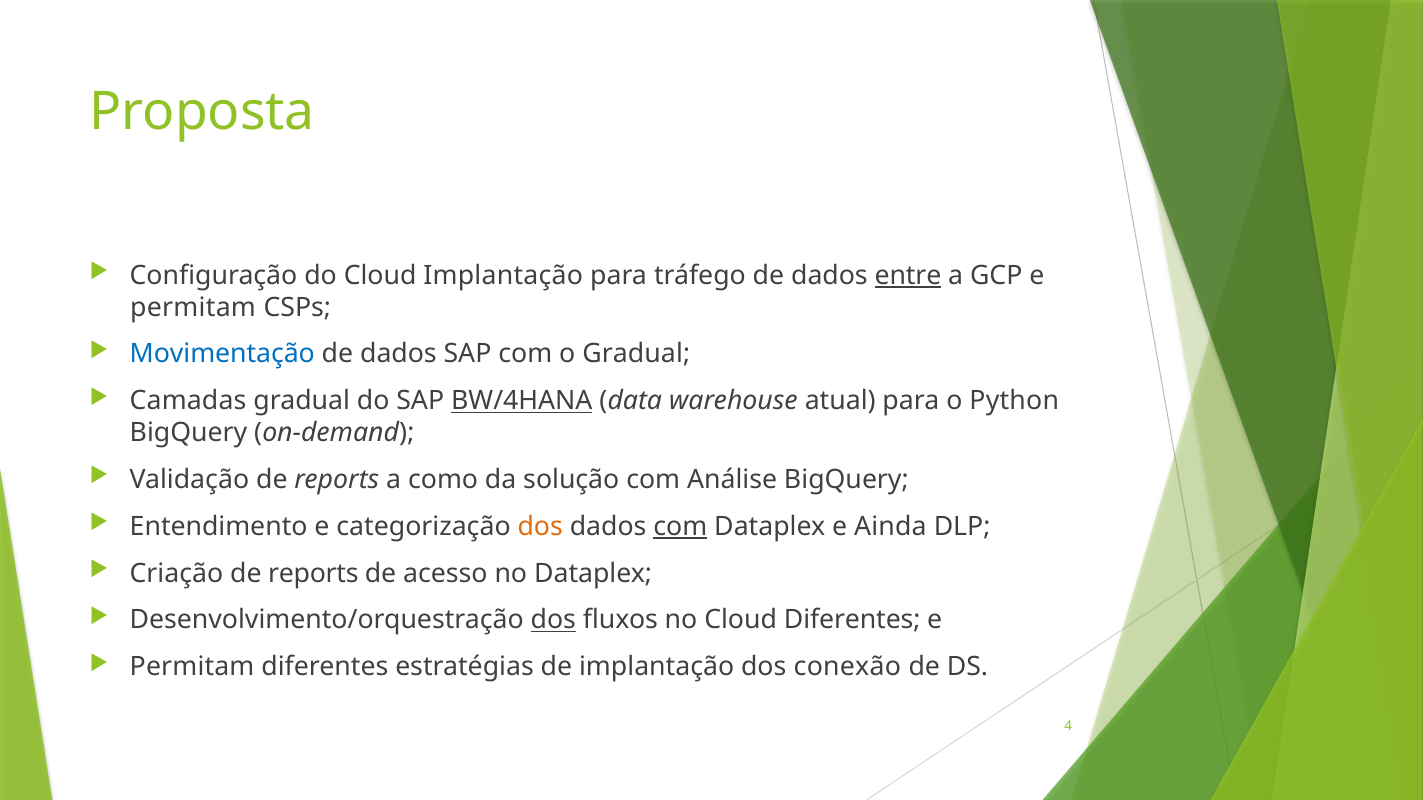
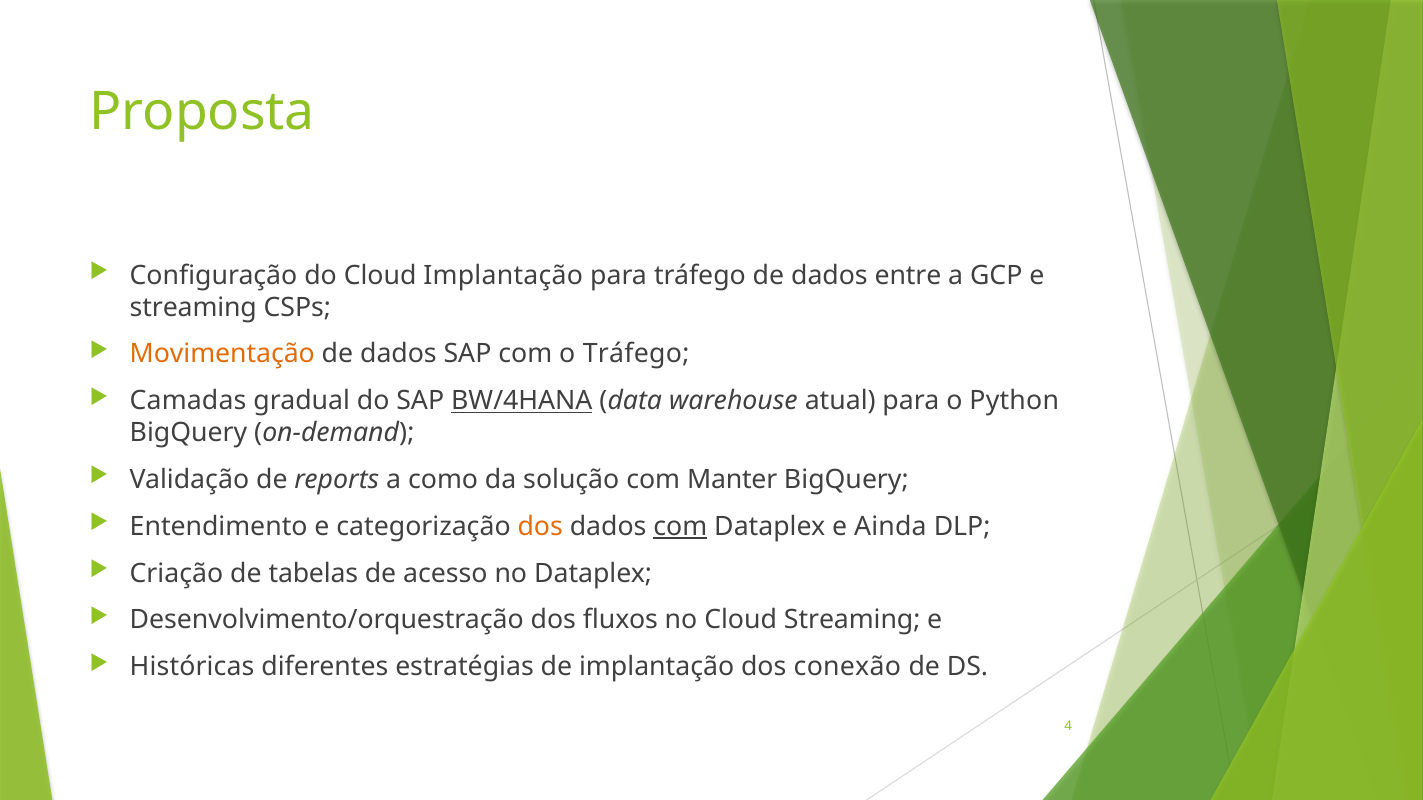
entre underline: present -> none
permitam at (193, 307): permitam -> streaming
Movimentação colour: blue -> orange
o Gradual: Gradual -> Tráfego
Análise: Análise -> Manter
Criação de reports: reports -> tabelas
dos at (553, 621) underline: present -> none
Cloud Diferentes: Diferentes -> Streaming
Permitam at (192, 667): Permitam -> Históricas
